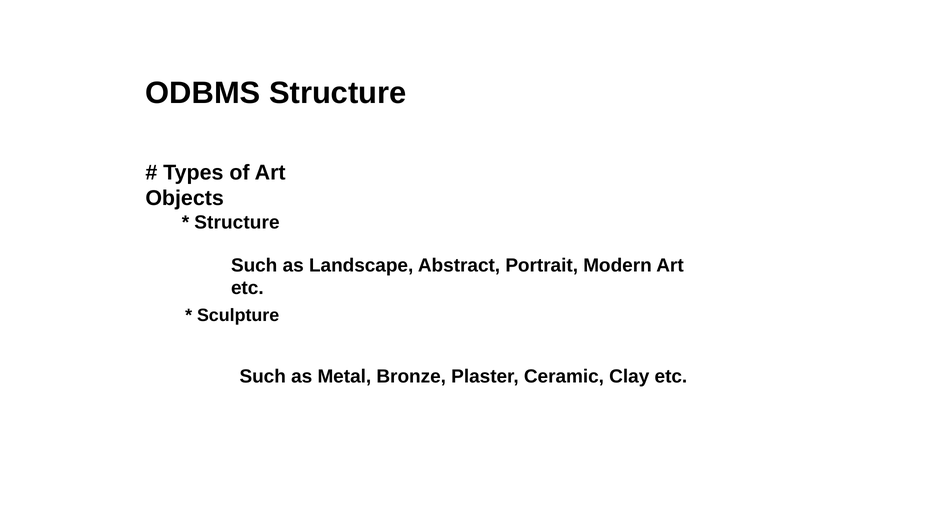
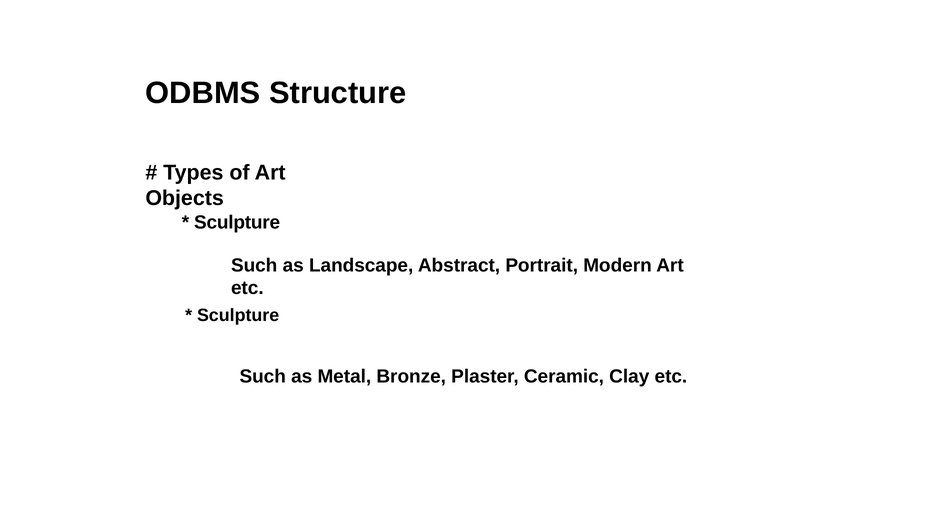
Structure at (237, 223): Structure -> Sculpture
